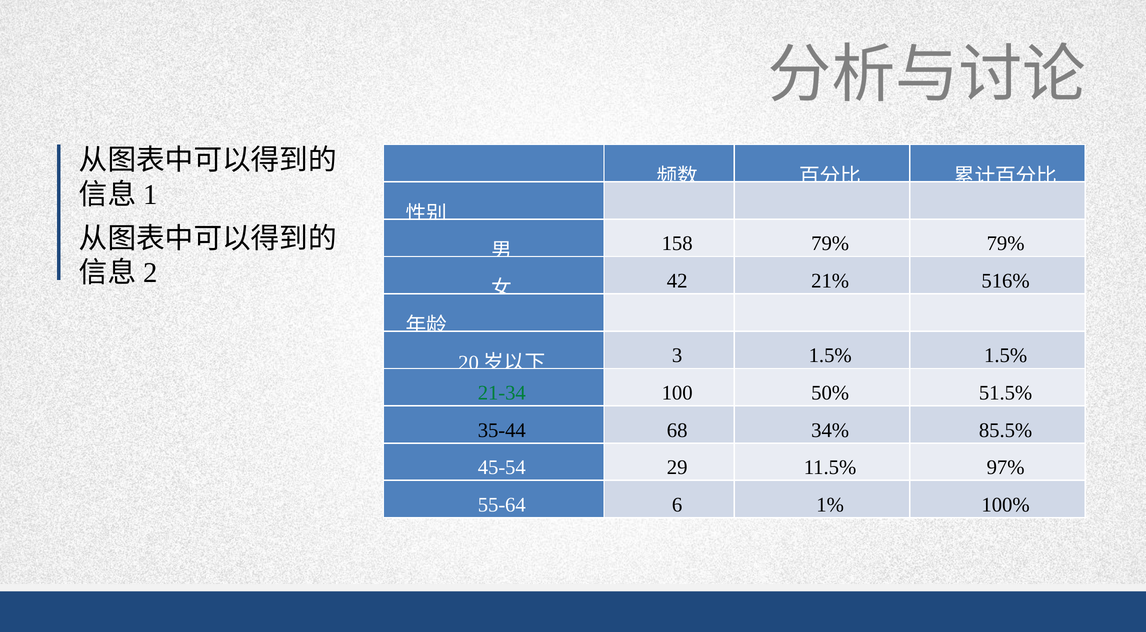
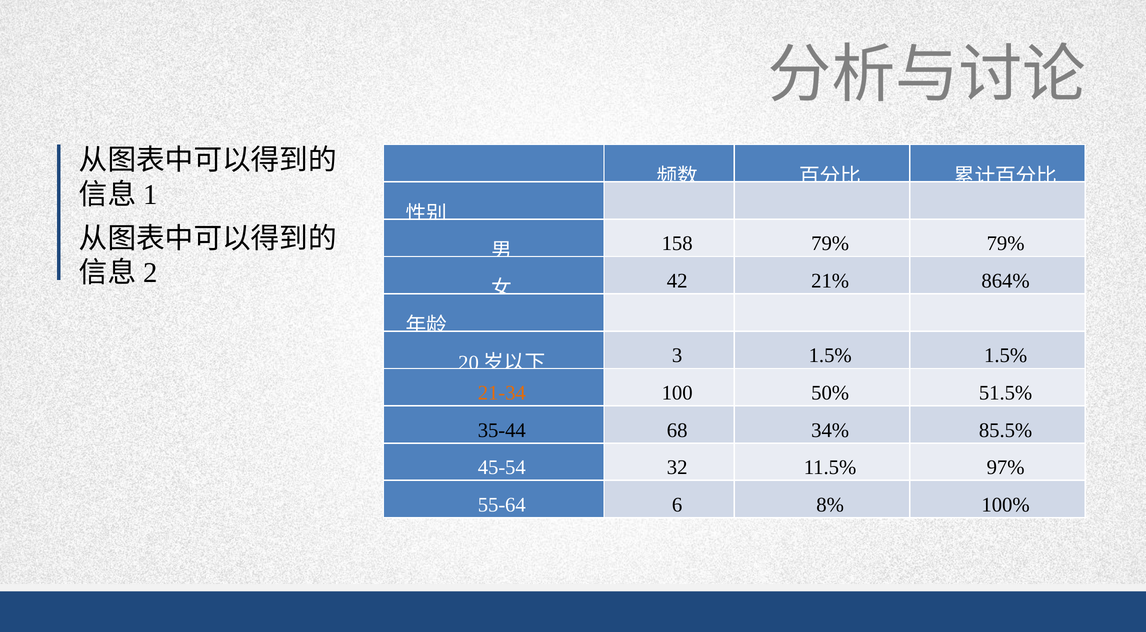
516%: 516% -> 864%
21-34 colour: green -> orange
29: 29 -> 32
1%: 1% -> 8%
